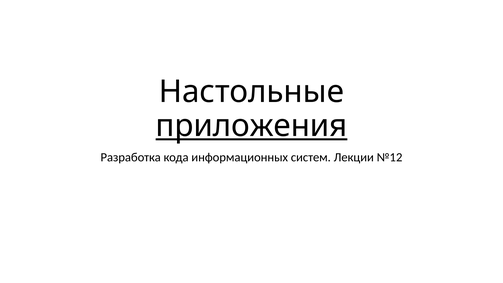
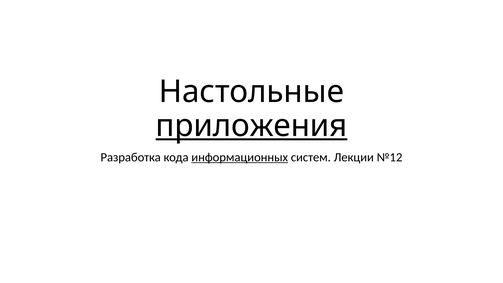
информационных underline: none -> present
